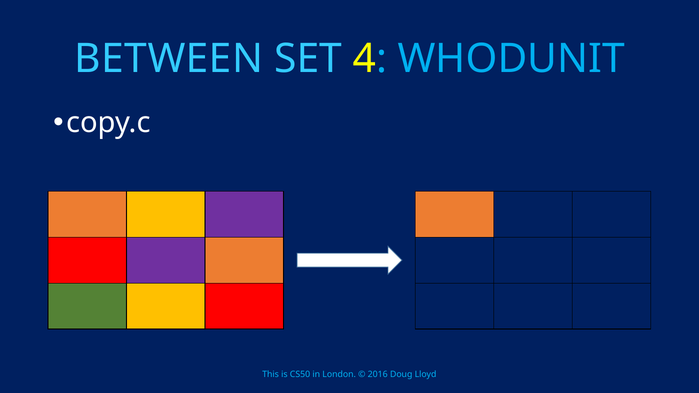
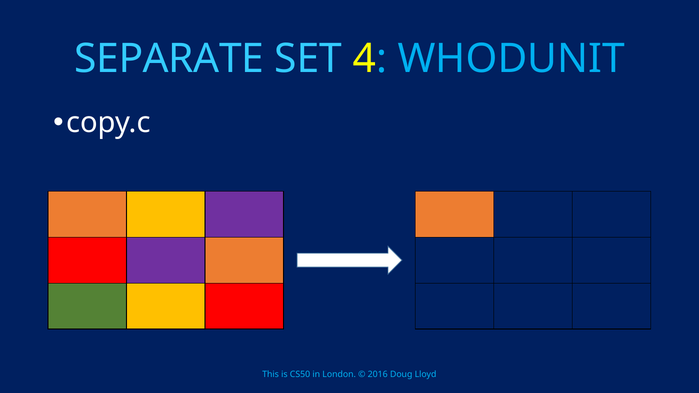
BETWEEN: BETWEEN -> SEPARATE
